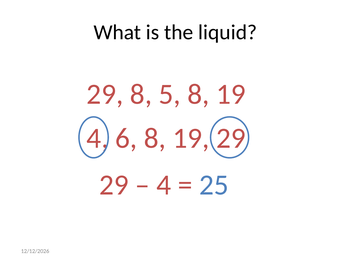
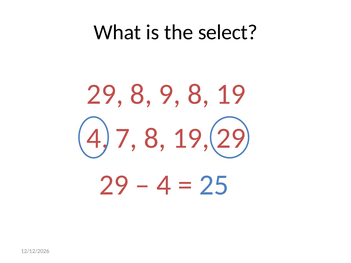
liquid: liquid -> select
5: 5 -> 9
6: 6 -> 7
